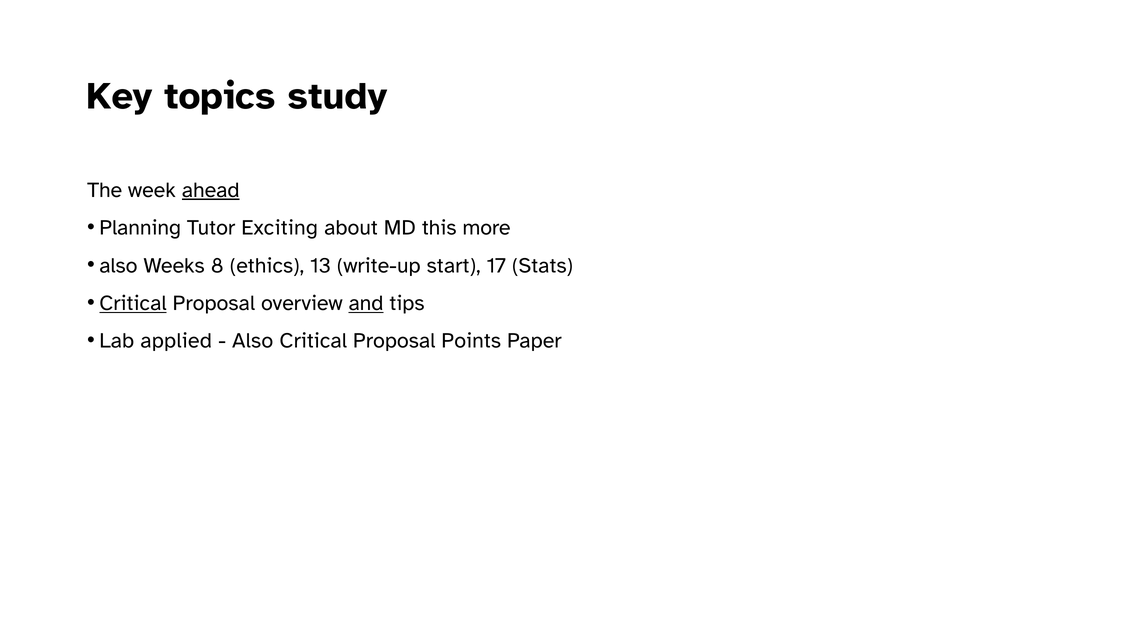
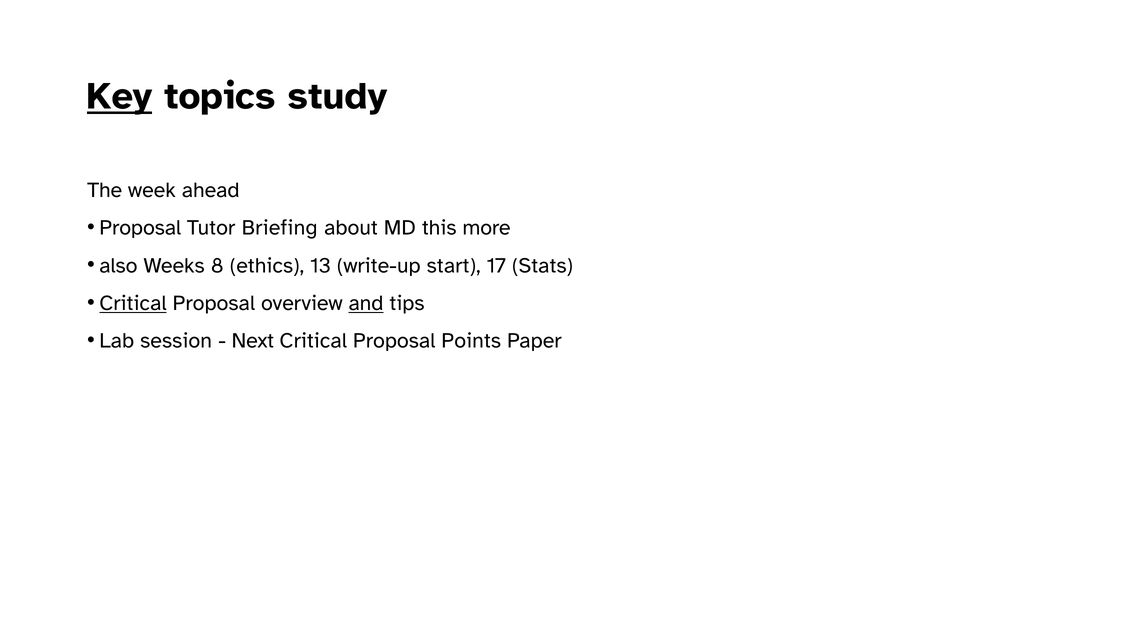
Key underline: none -> present
ahead underline: present -> none
Planning at (140, 228): Planning -> Proposal
Exciting: Exciting -> Briefing
applied: applied -> session
Also at (253, 341): Also -> Next
